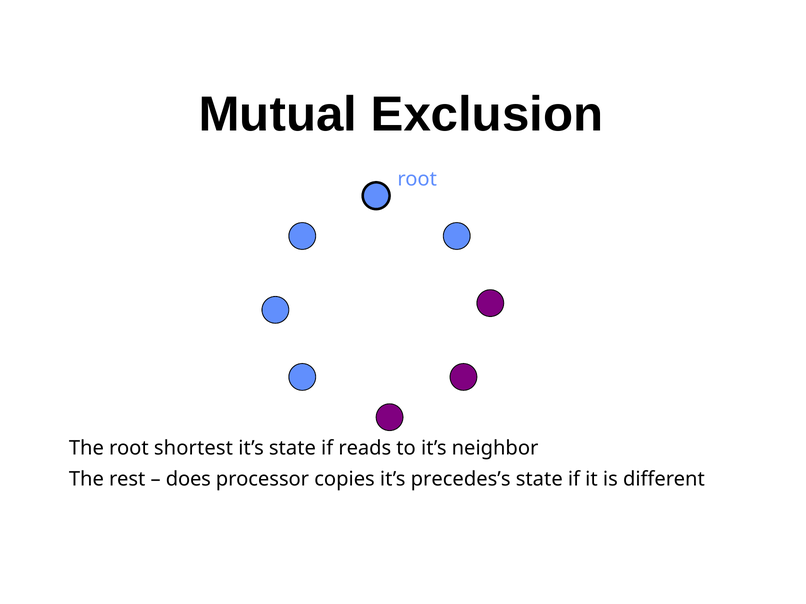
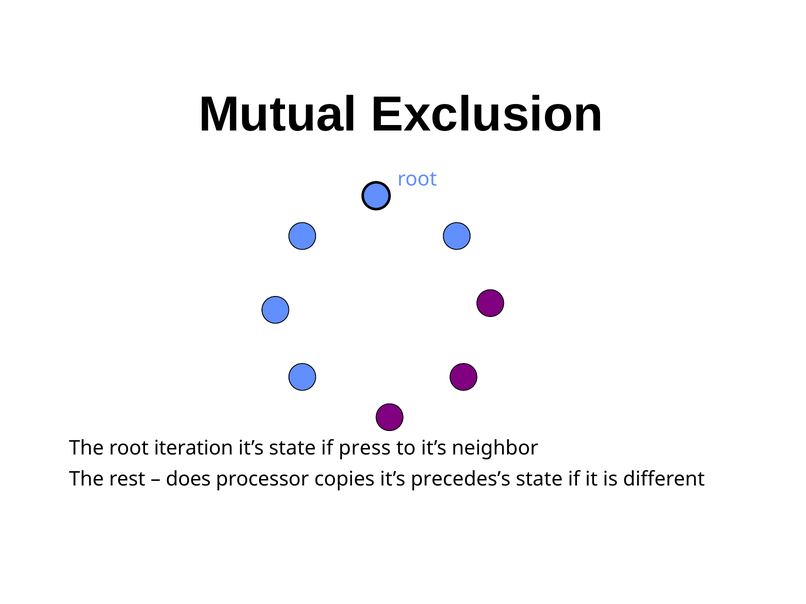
shortest: shortest -> iteration
reads: reads -> press
